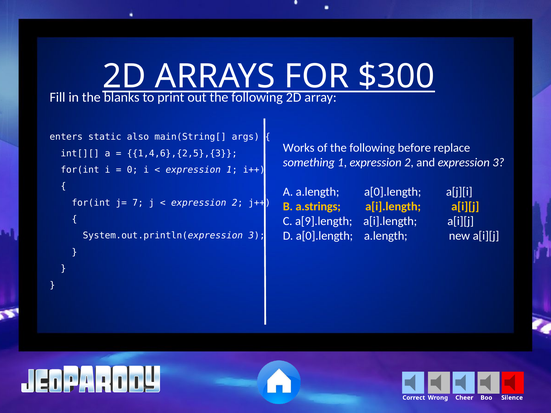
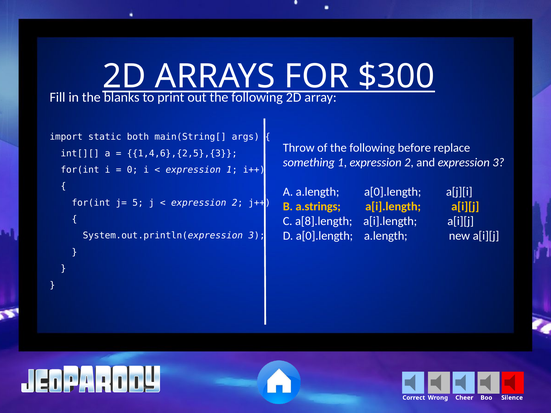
enters: enters -> import
also: also -> both
Works: Works -> Throw
7: 7 -> 5
a[9].length: a[9].length -> a[8].length
